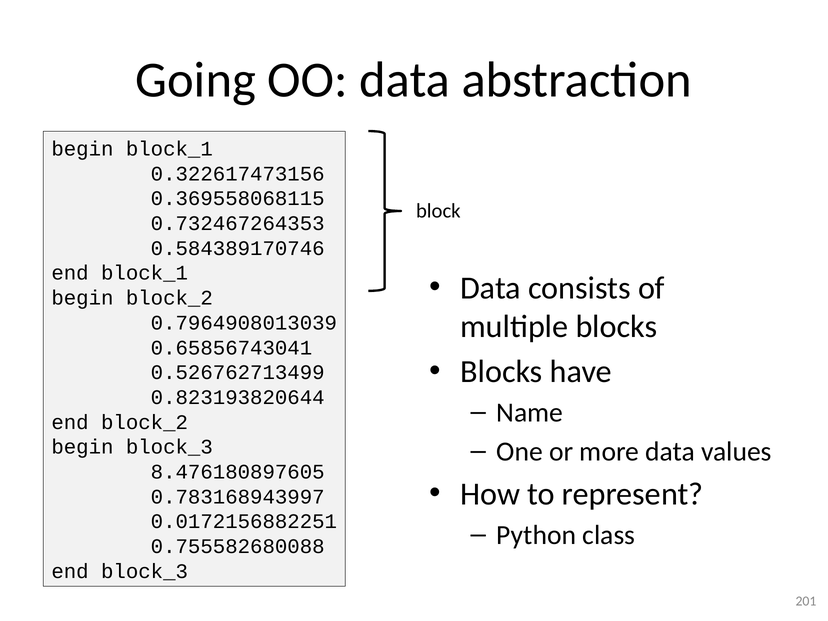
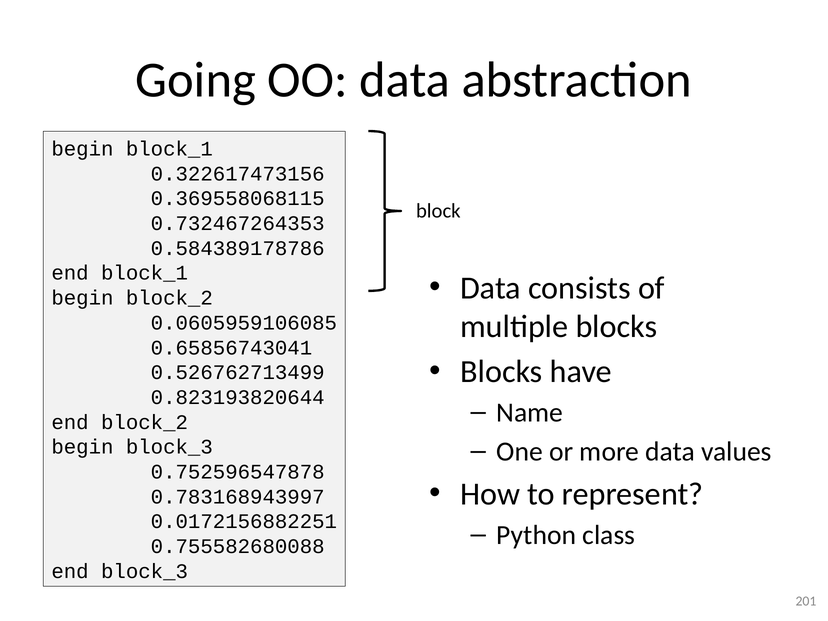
0.584389170746: 0.584389170746 -> 0.584389178786
0.7964908013039: 0.7964908013039 -> 0.0605959106085
8.476180897605: 8.476180897605 -> 0.752596547878
